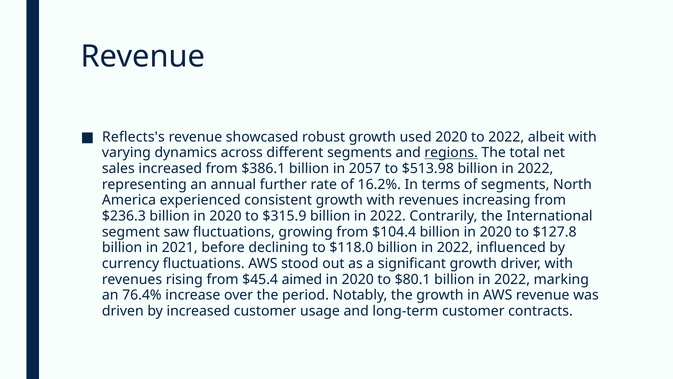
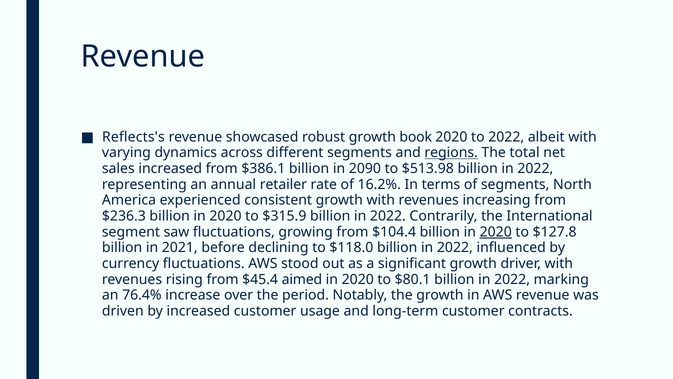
used: used -> book
2057: 2057 -> 2090
further: further -> retailer
2020 at (496, 232) underline: none -> present
